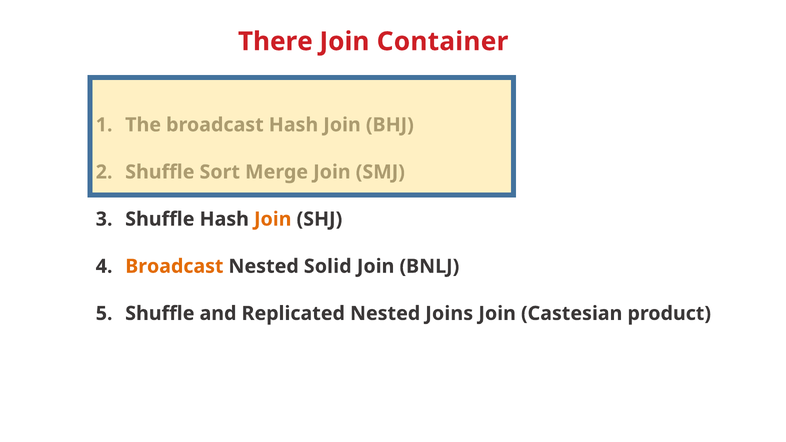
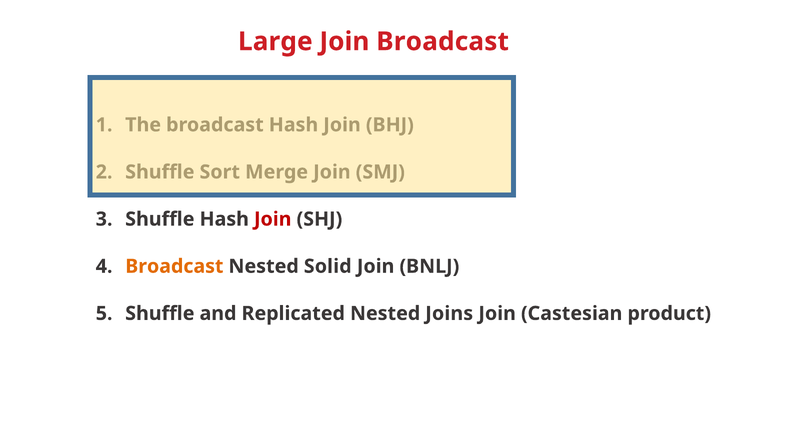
There: There -> Large
Join Container: Container -> Broadcast
Join at (273, 219) colour: orange -> red
